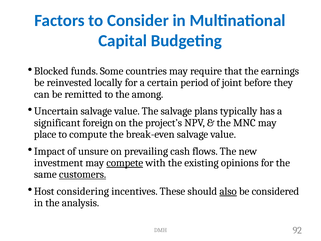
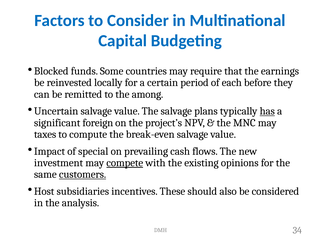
joint: joint -> each
has underline: none -> present
place: place -> taxes
unsure: unsure -> special
considering: considering -> subsidiaries
also underline: present -> none
92: 92 -> 34
